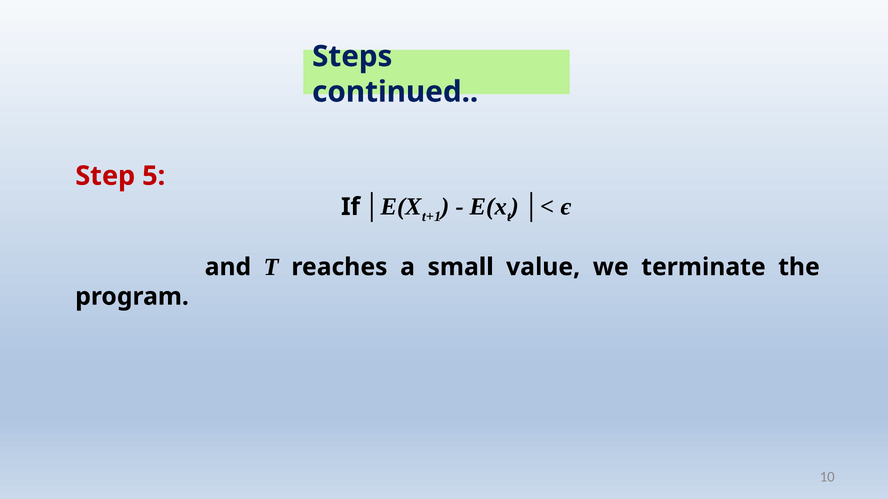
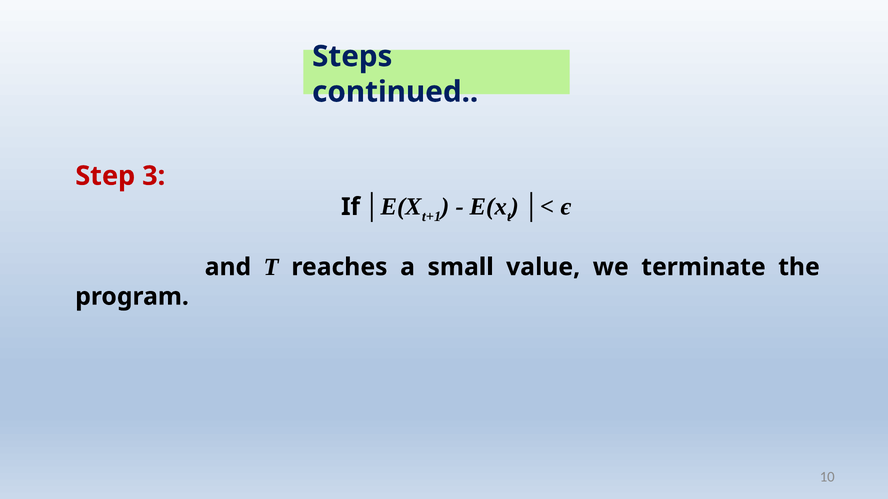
5: 5 -> 3
